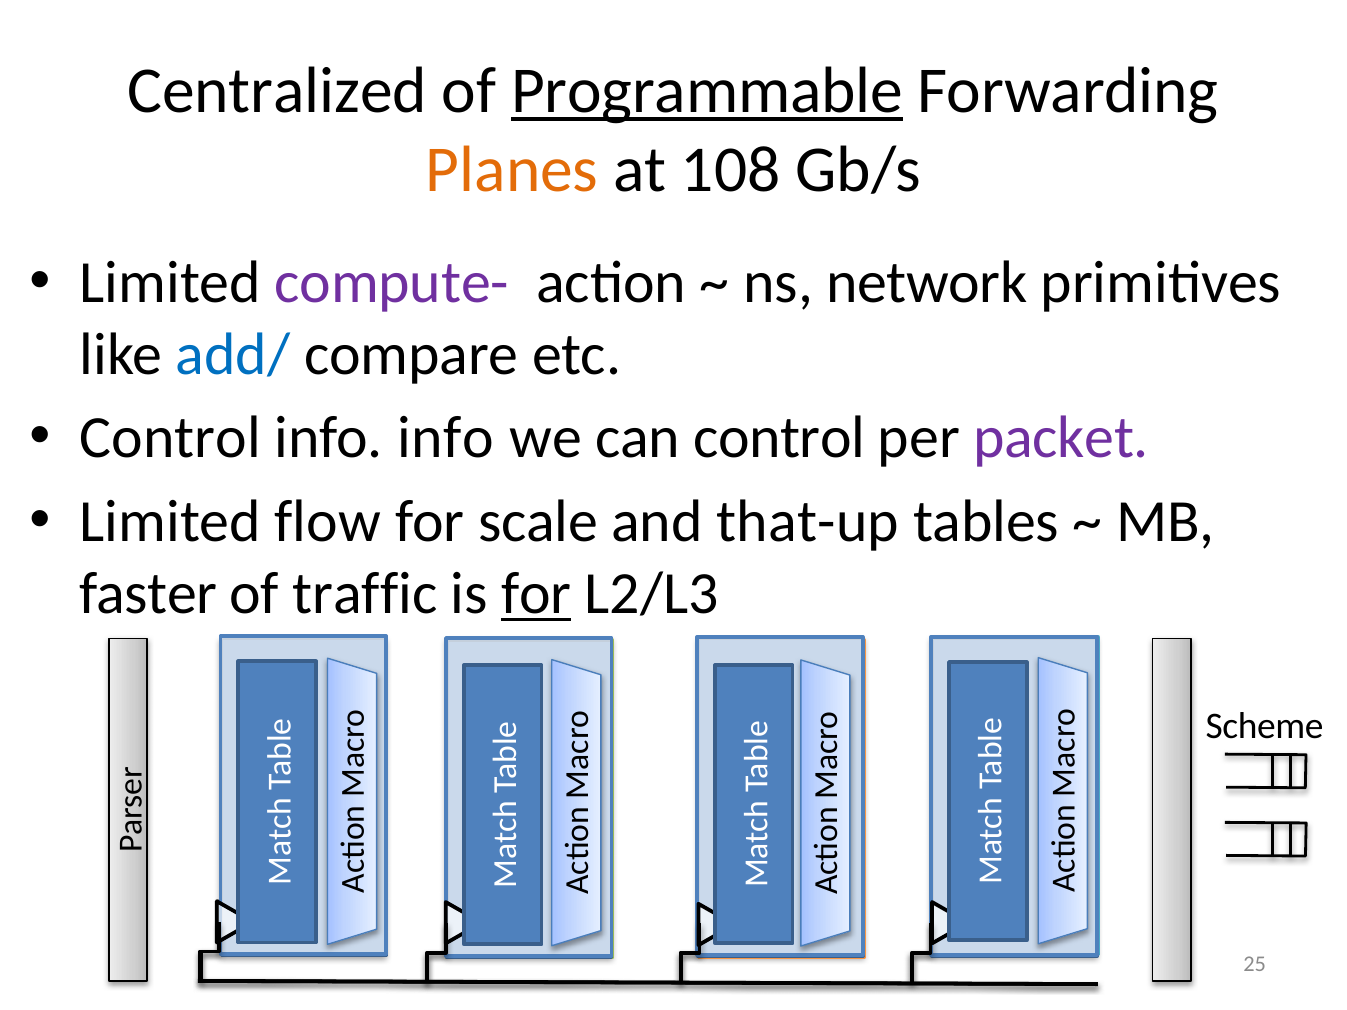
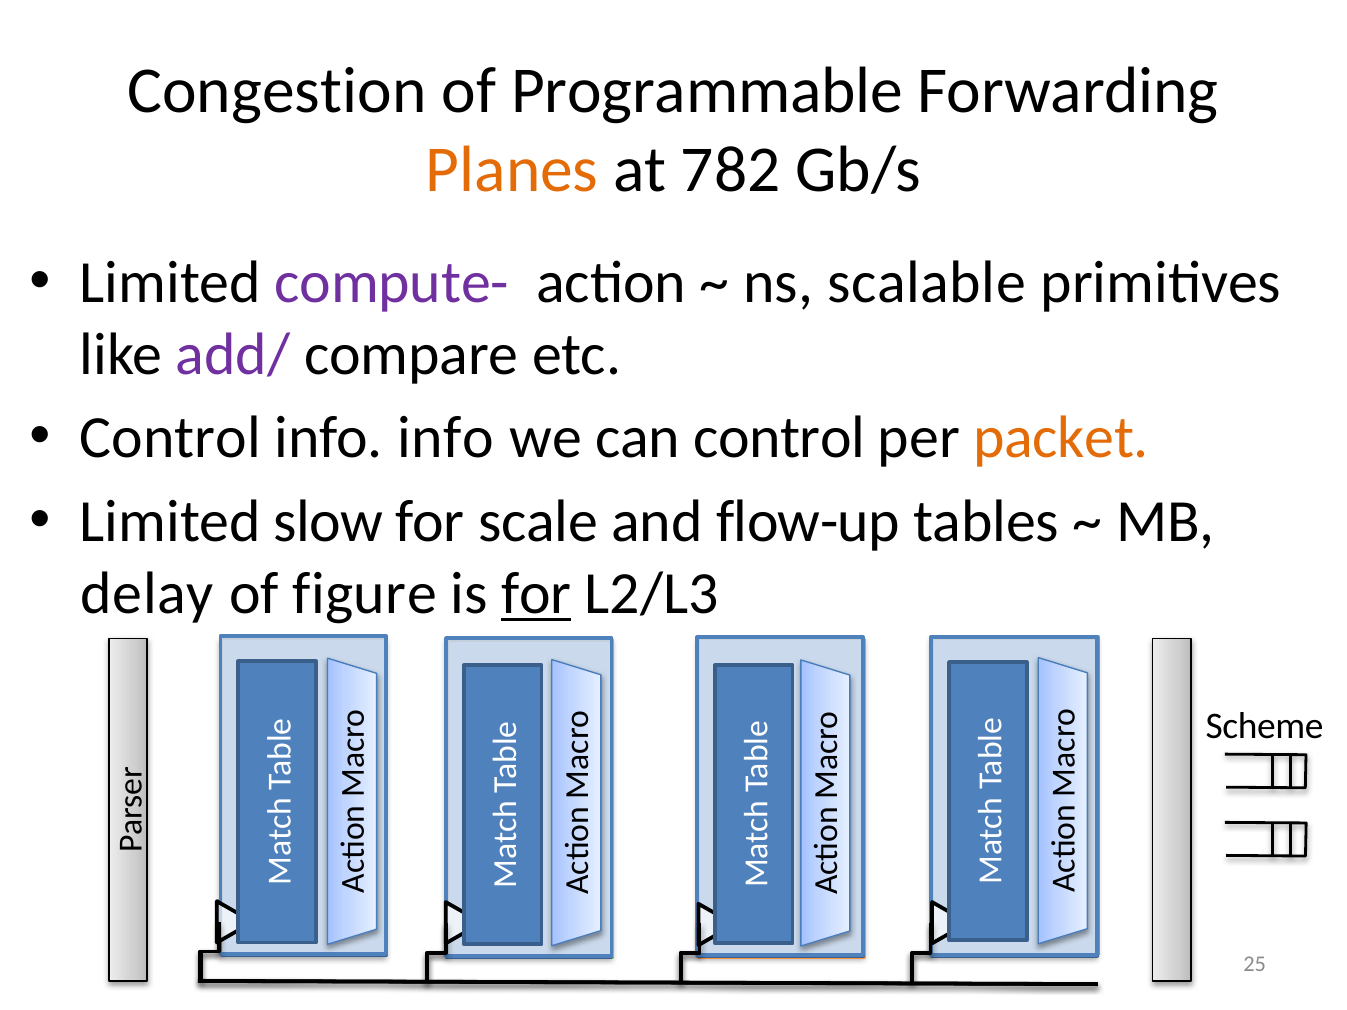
Centralized: Centralized -> Congestion
Programmable underline: present -> none
108: 108 -> 782
network: network -> scalable
add/ colour: blue -> purple
packet colour: purple -> orange
flow: flow -> slow
that-up: that-up -> flow-up
faster: faster -> delay
traffic: traffic -> figure
